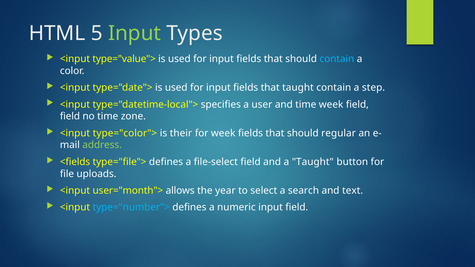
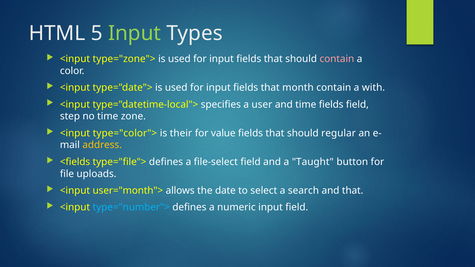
type="value">: type="value"> -> type="zone">
contain at (337, 59) colour: light blue -> pink
that taught: taught -> month
step: step -> with
time week: week -> fields
field at (70, 116): field -> step
for week: week -> value
address colour: light green -> yellow
year: year -> date
and text: text -> that
